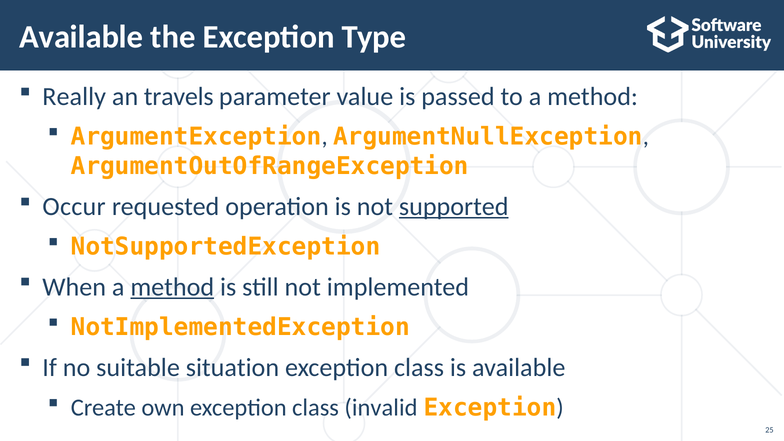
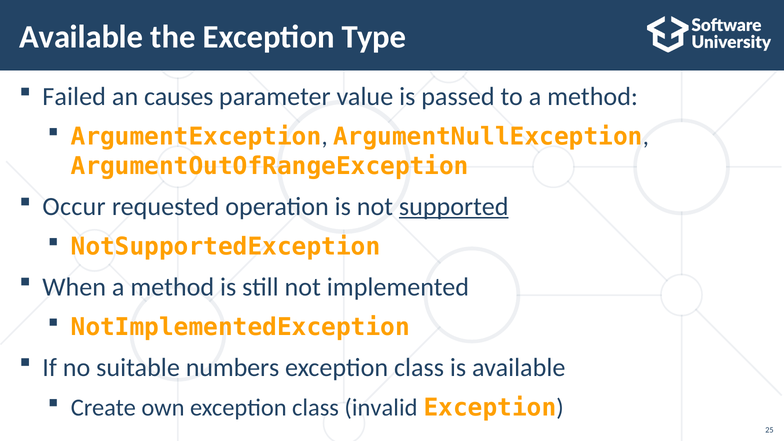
Really: Really -> Failed
travels: travels -> causes
method at (172, 287) underline: present -> none
situation: situation -> numbers
